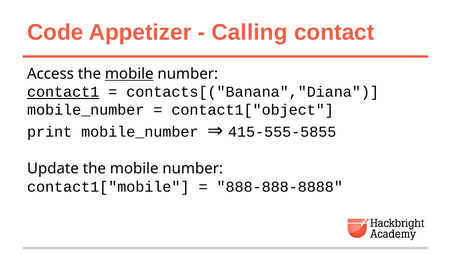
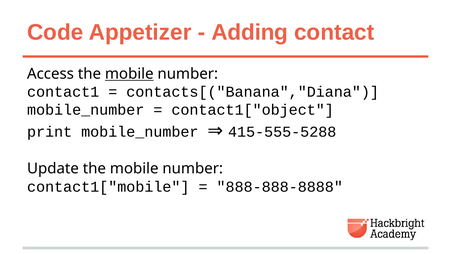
Calling: Calling -> Adding
contact1 underline: present -> none
415-555-5855: 415-555-5855 -> 415-555-5288
